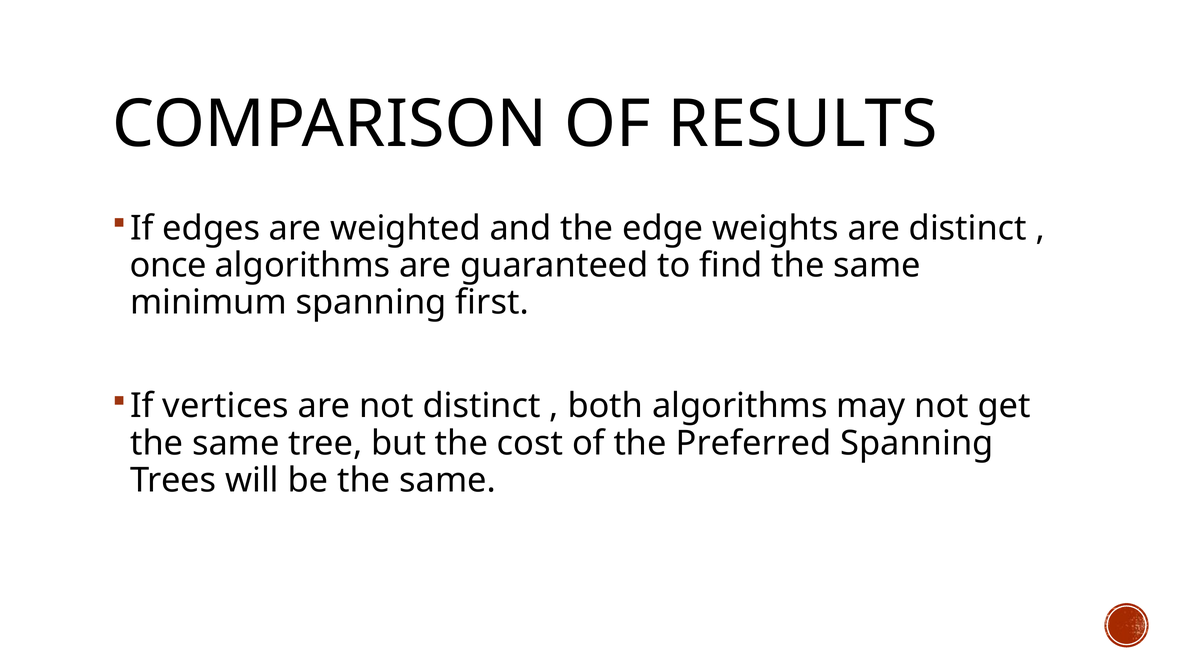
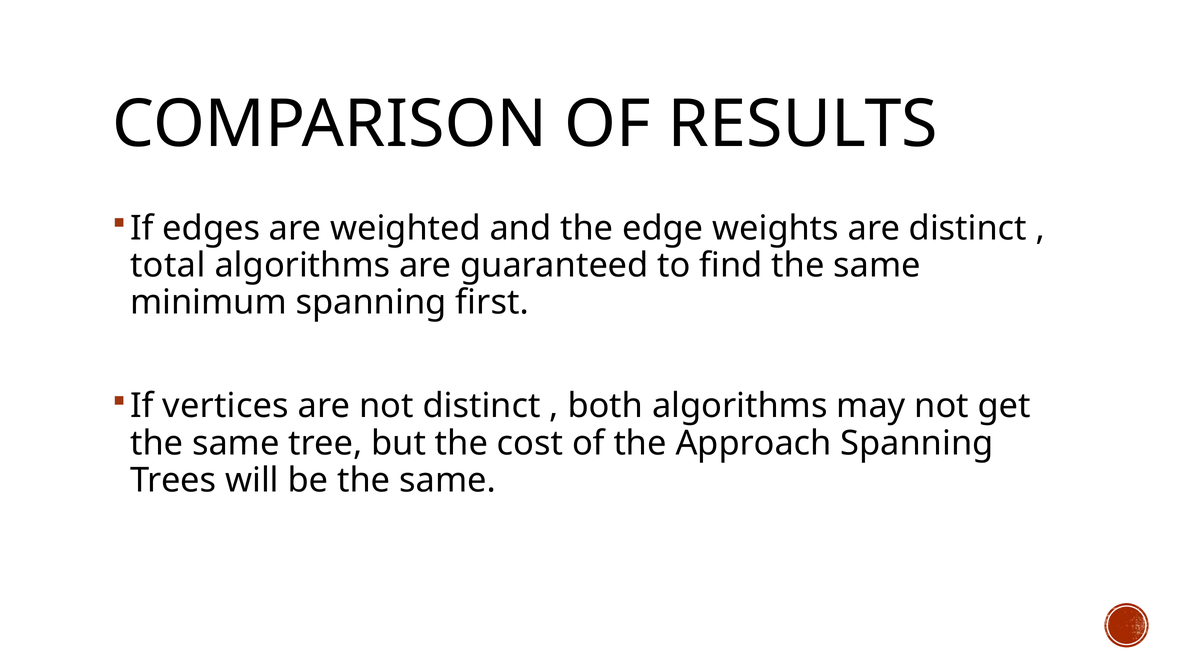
once: once -> total
Preferred: Preferred -> Approach
